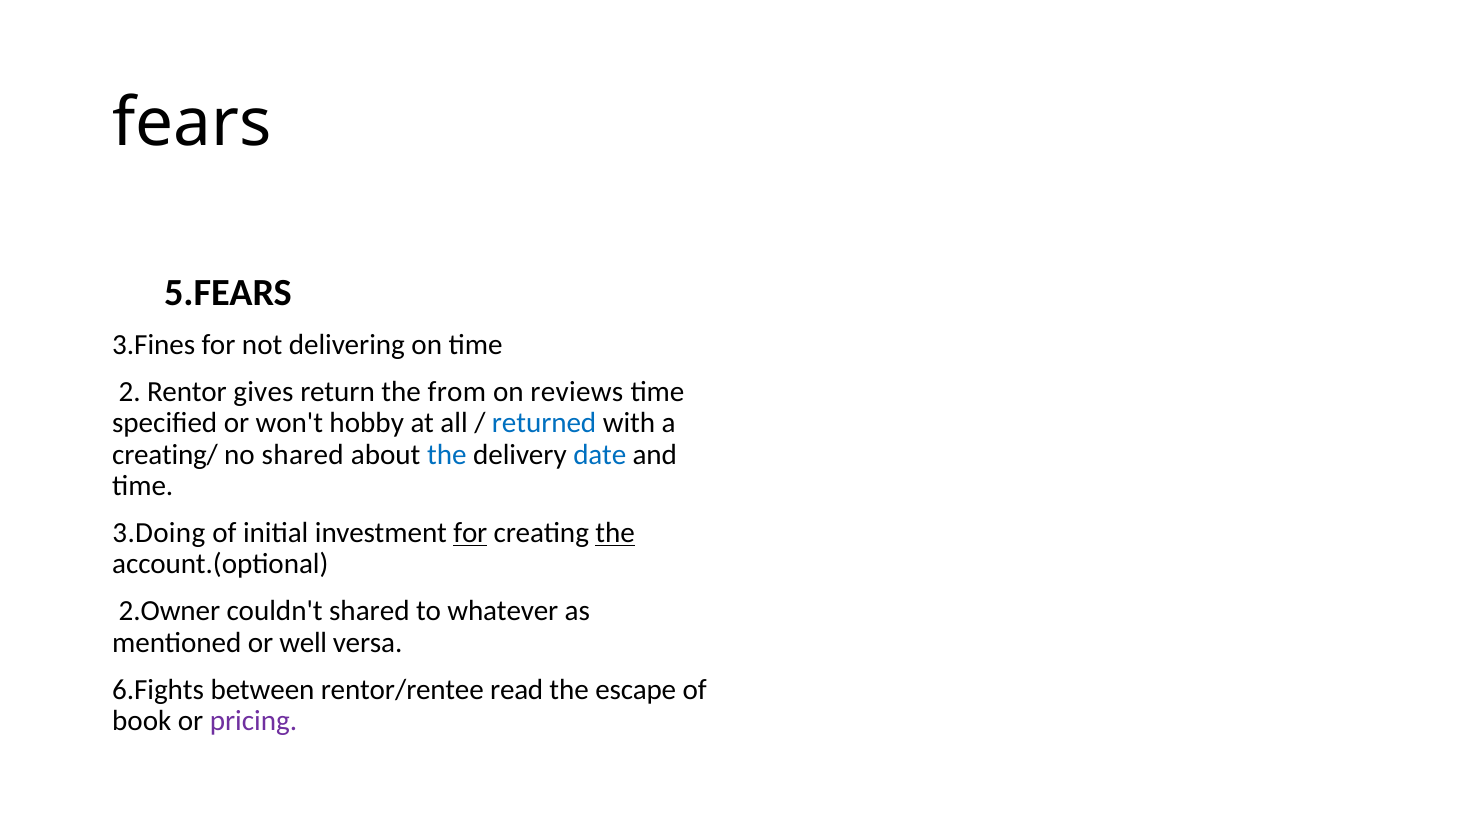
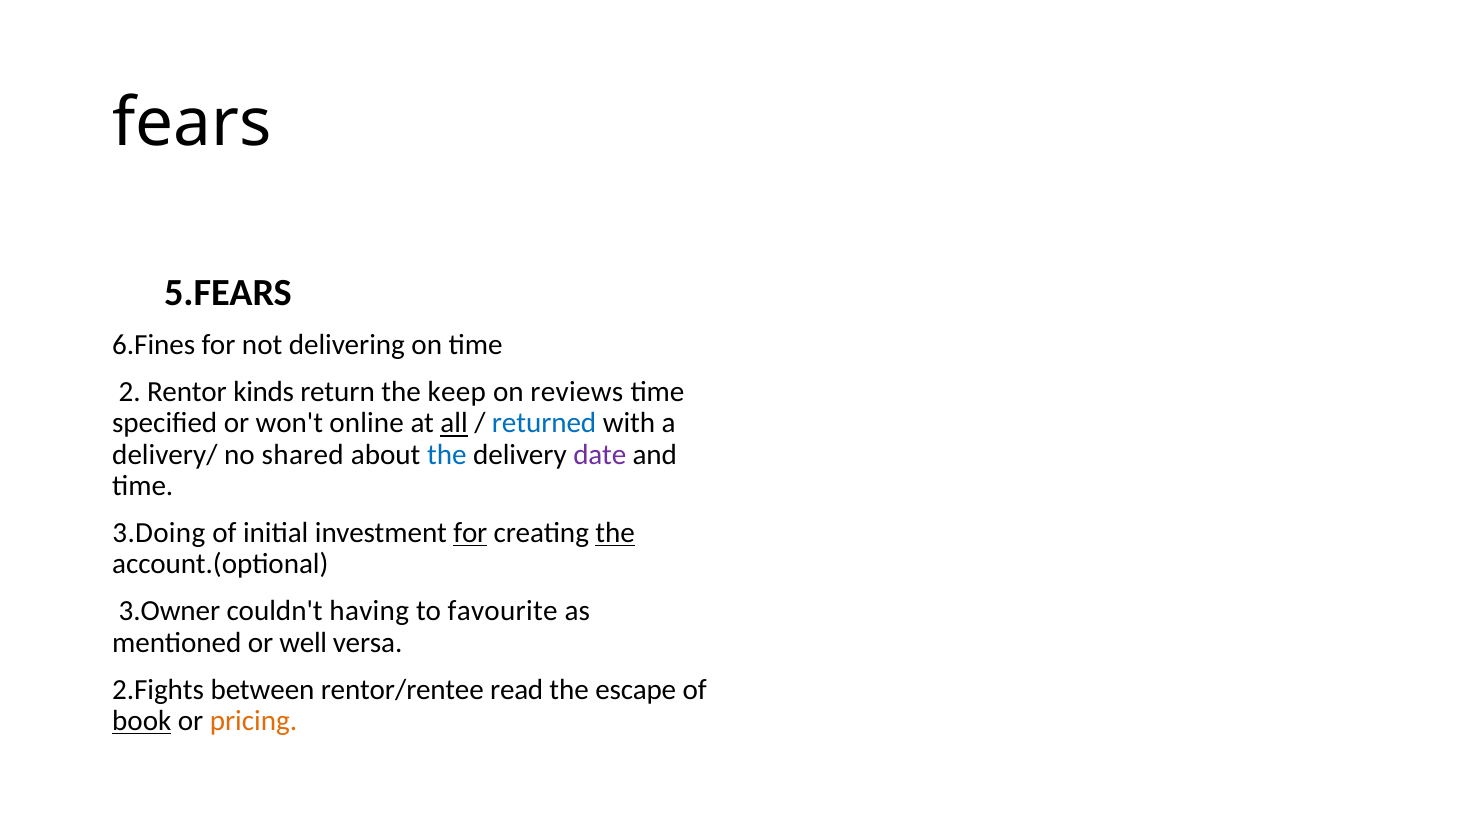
3.Fines: 3.Fines -> 6.Fines
gives: gives -> kinds
from: from -> keep
hobby: hobby -> online
all underline: none -> present
creating/: creating/ -> delivery/
date colour: blue -> purple
2.Owner: 2.Owner -> 3.Owner
couldn't shared: shared -> having
whatever: whatever -> favourite
6.Fights: 6.Fights -> 2.Fights
book underline: none -> present
pricing colour: purple -> orange
